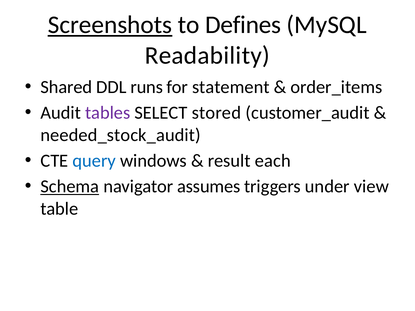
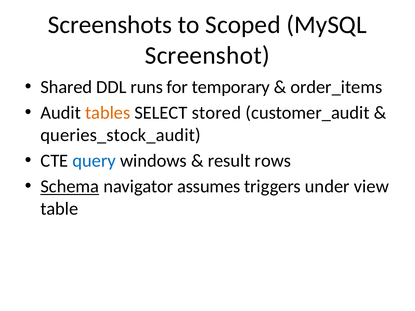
Screenshots underline: present -> none
Defines: Defines -> Scoped
Readability: Readability -> Screenshot
statement: statement -> temporary
tables colour: purple -> orange
needed_stock_audit: needed_stock_audit -> queries_stock_audit
each: each -> rows
